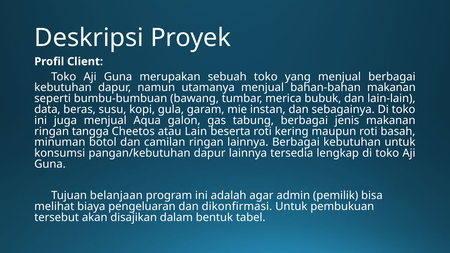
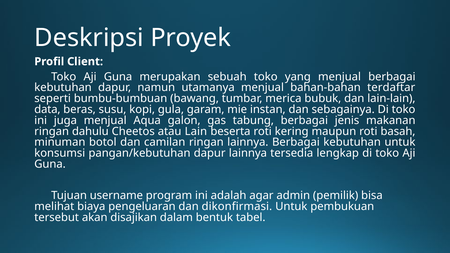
bahan-bahan makanan: makanan -> terdaftar
tangga: tangga -> dahulu
belanjaan: belanjaan -> username
